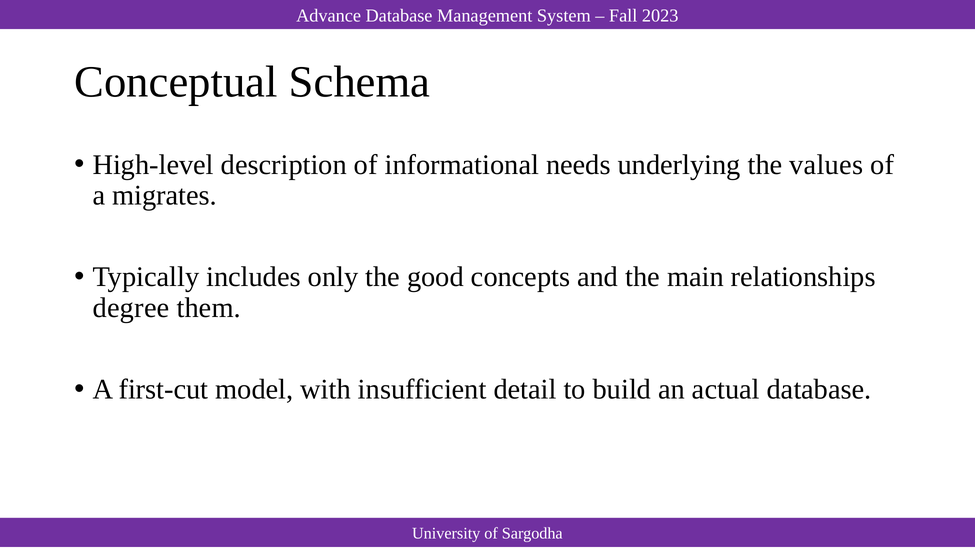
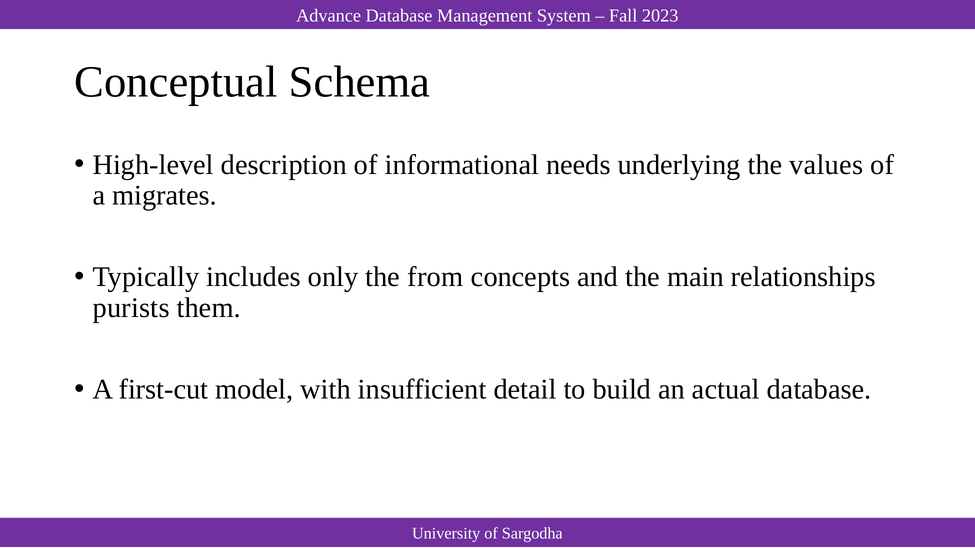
good: good -> from
degree: degree -> purists
